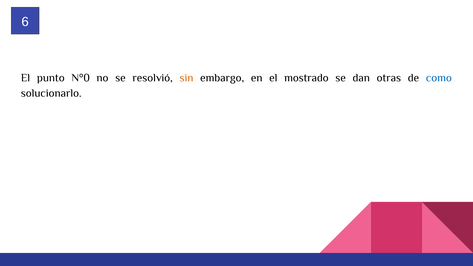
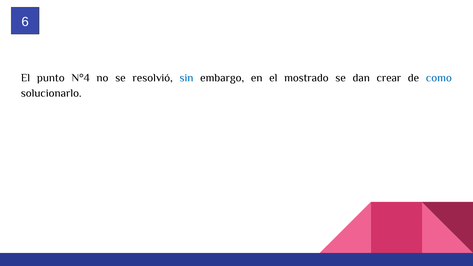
N°0: N°0 -> N°4
sin colour: orange -> blue
otras: otras -> crear
